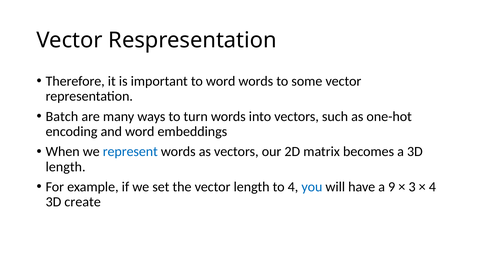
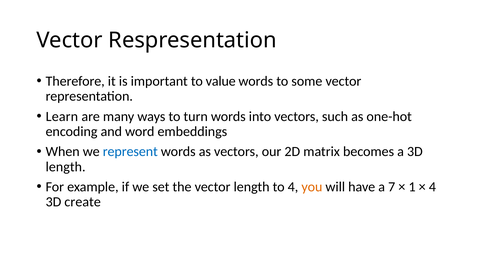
to word: word -> value
Batch: Batch -> Learn
you colour: blue -> orange
9: 9 -> 7
3: 3 -> 1
